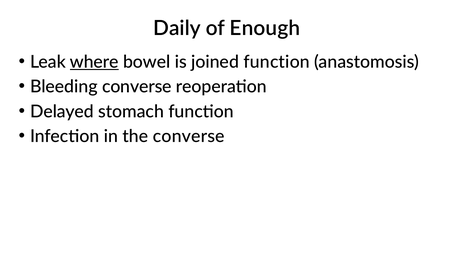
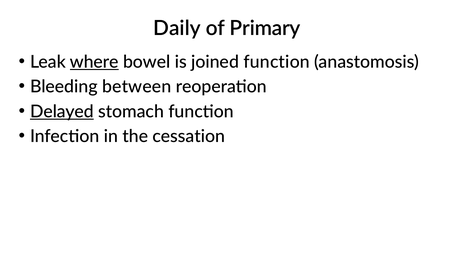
Enough: Enough -> Primary
Bleeding converse: converse -> between
Delayed underline: none -> present
the converse: converse -> cessation
